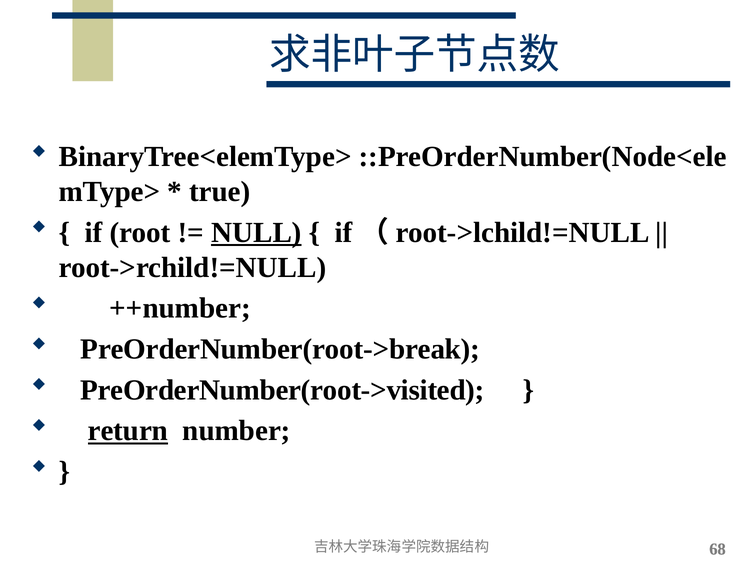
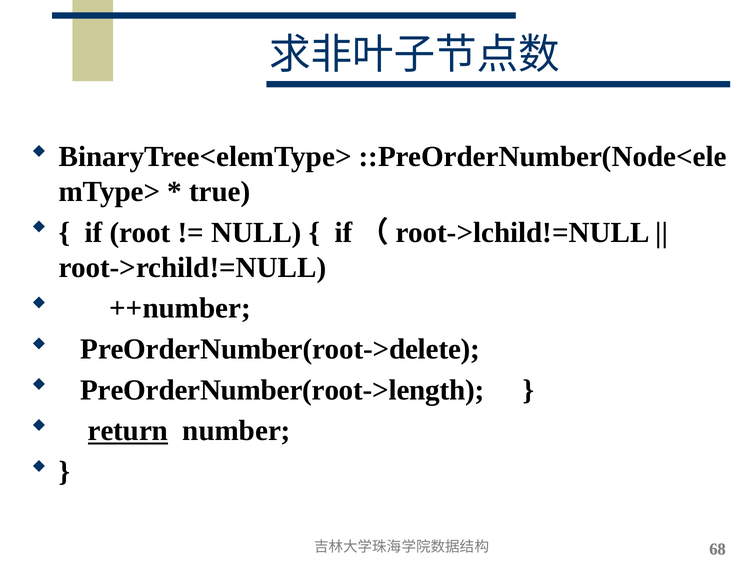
NULL underline: present -> none
PreOrderNumber(root->break: PreOrderNumber(root->break -> PreOrderNumber(root->delete
PreOrderNumber(root->visited: PreOrderNumber(root->visited -> PreOrderNumber(root->length
